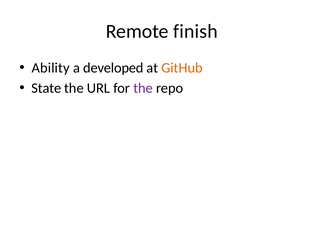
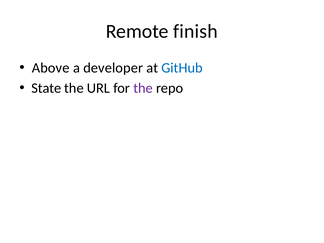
Ability: Ability -> Above
developed: developed -> developer
GitHub colour: orange -> blue
